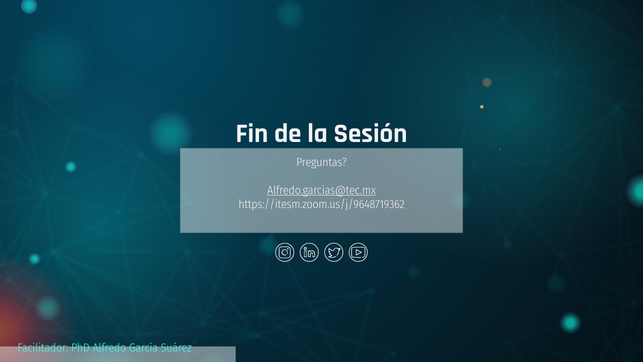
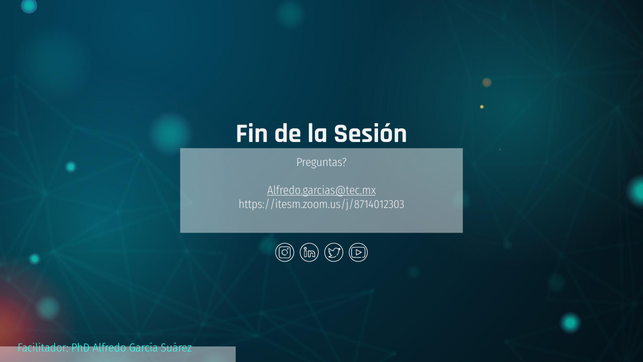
https://itesm.zoom.us/j/9648719362: https://itesm.zoom.us/j/9648719362 -> https://itesm.zoom.us/j/8714012303
